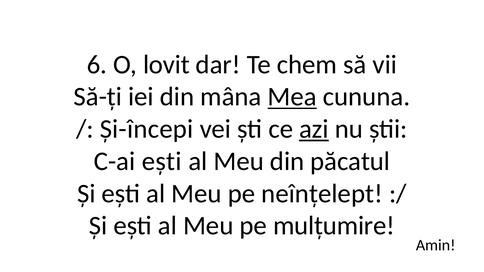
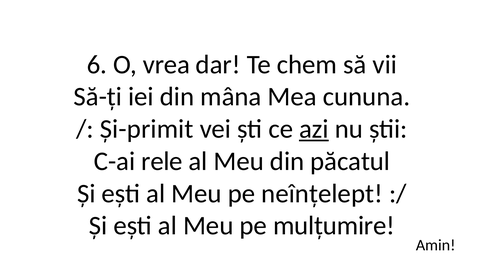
lovit: lovit -> vrea
Mea underline: present -> none
Și-începi: Și-începi -> Și-primit
C-ai ești: ești -> rele
